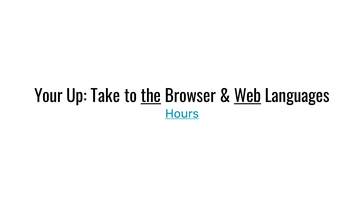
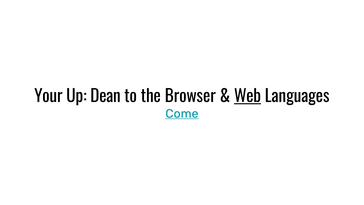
Take: Take -> Dean
the underline: present -> none
Hours: Hours -> Come
